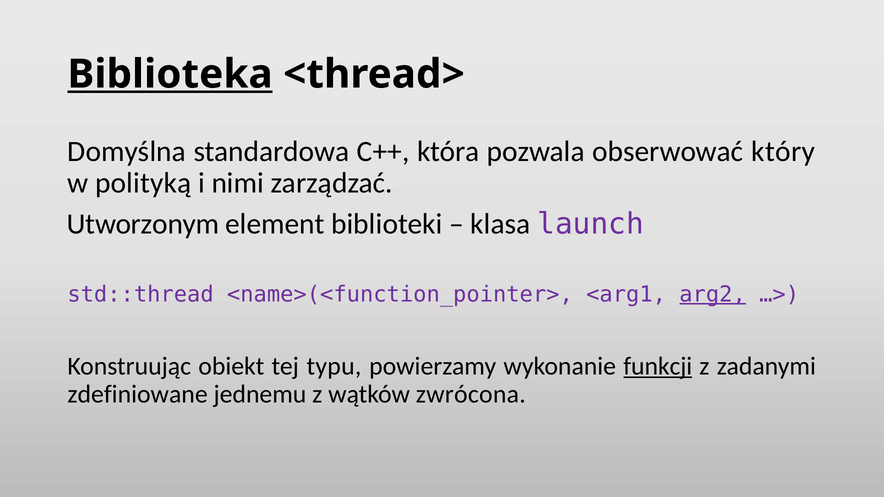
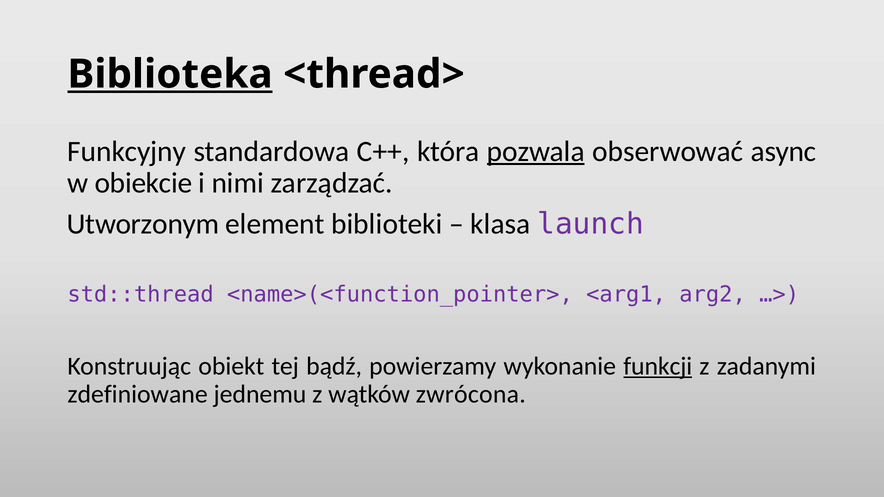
Domyślna: Domyślna -> Funkcyjny
pozwala underline: none -> present
który: który -> async
polityką: polityką -> obiekcie
arg2 underline: present -> none
typu: typu -> bądź
